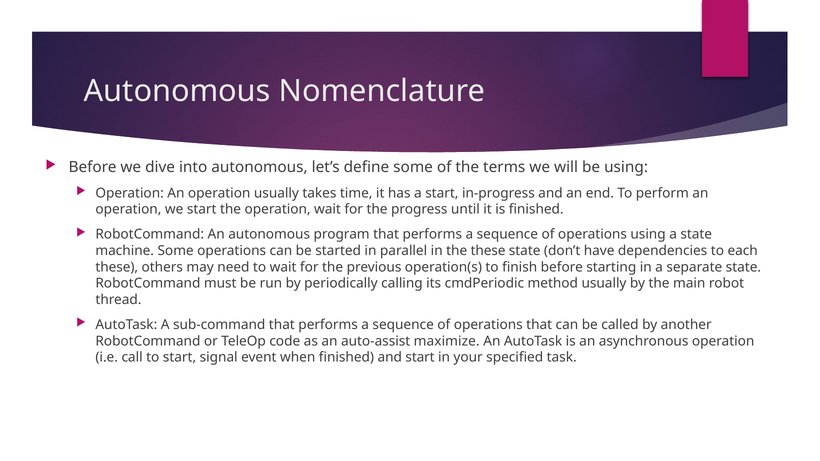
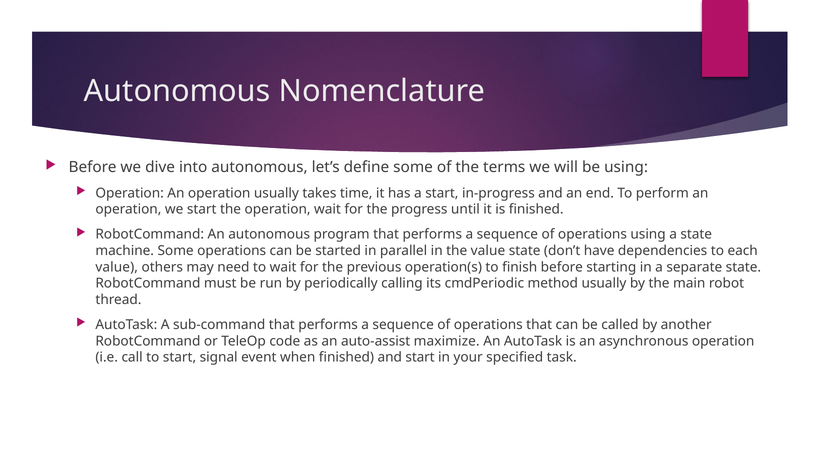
the these: these -> value
these at (117, 267): these -> value
